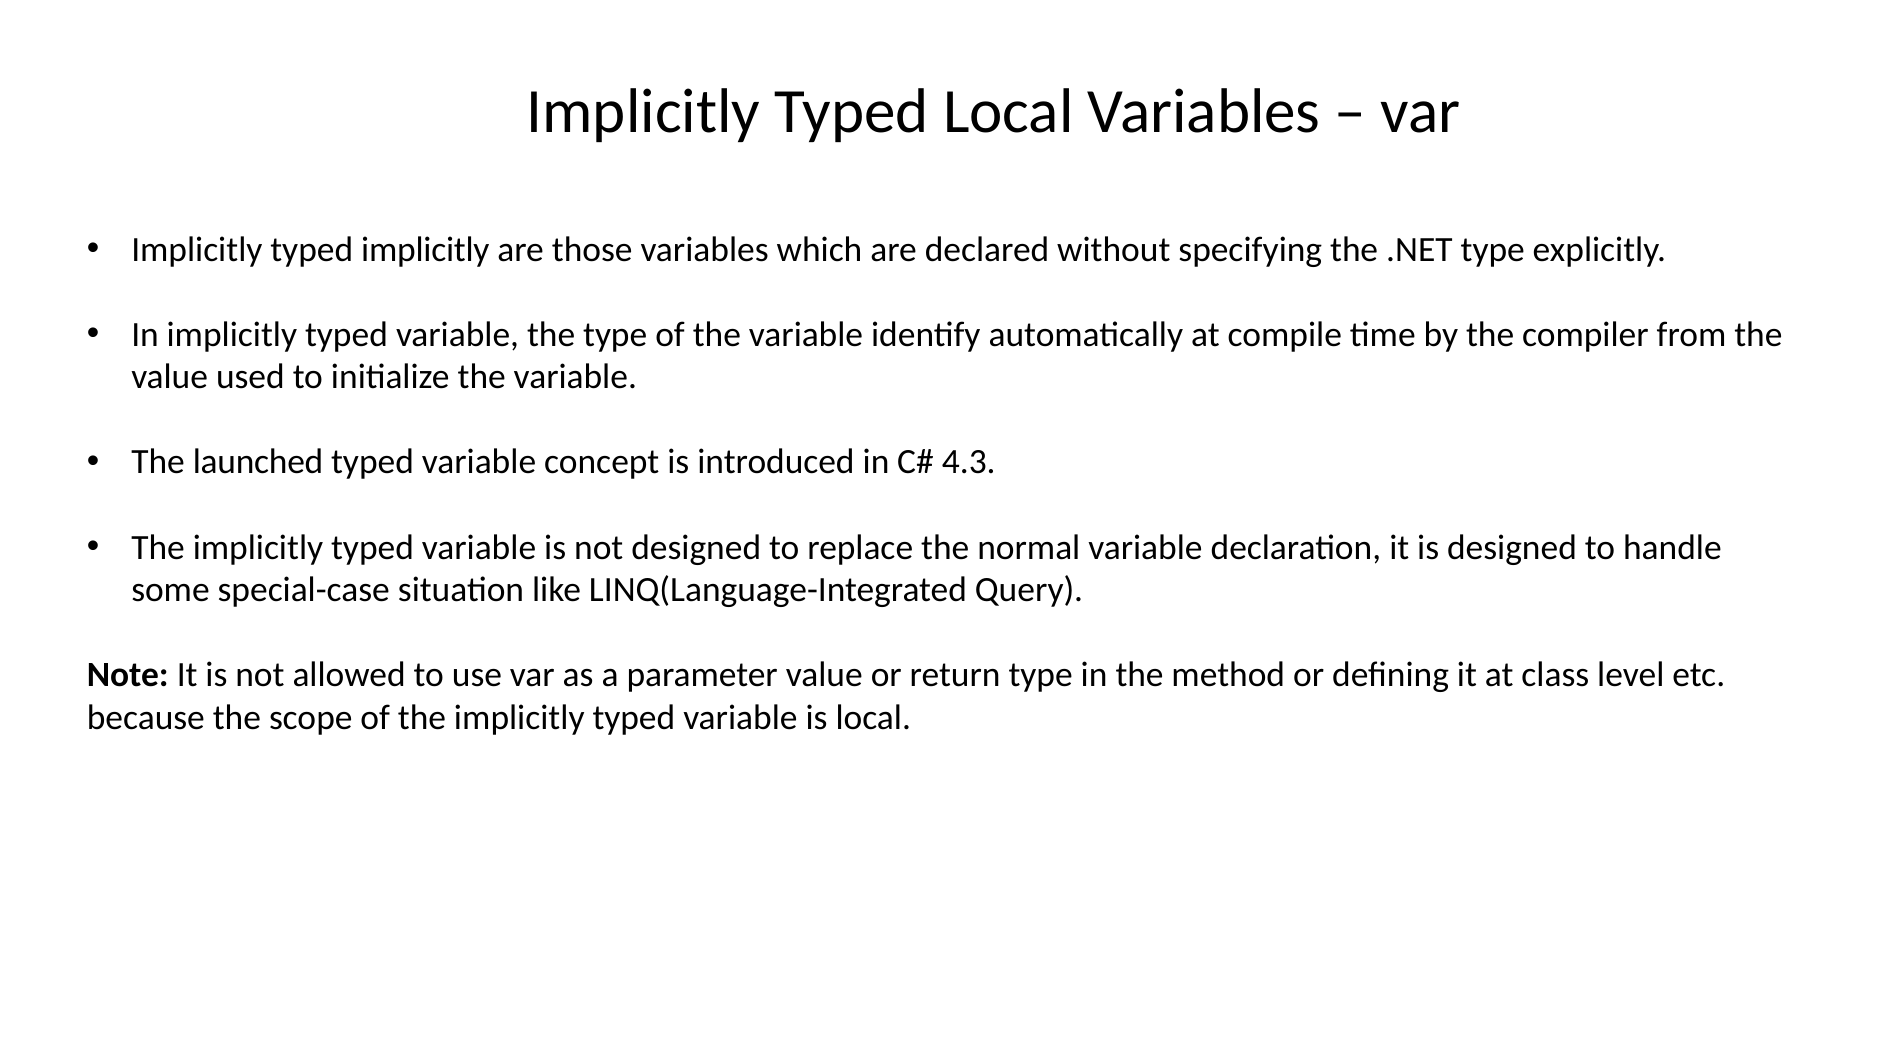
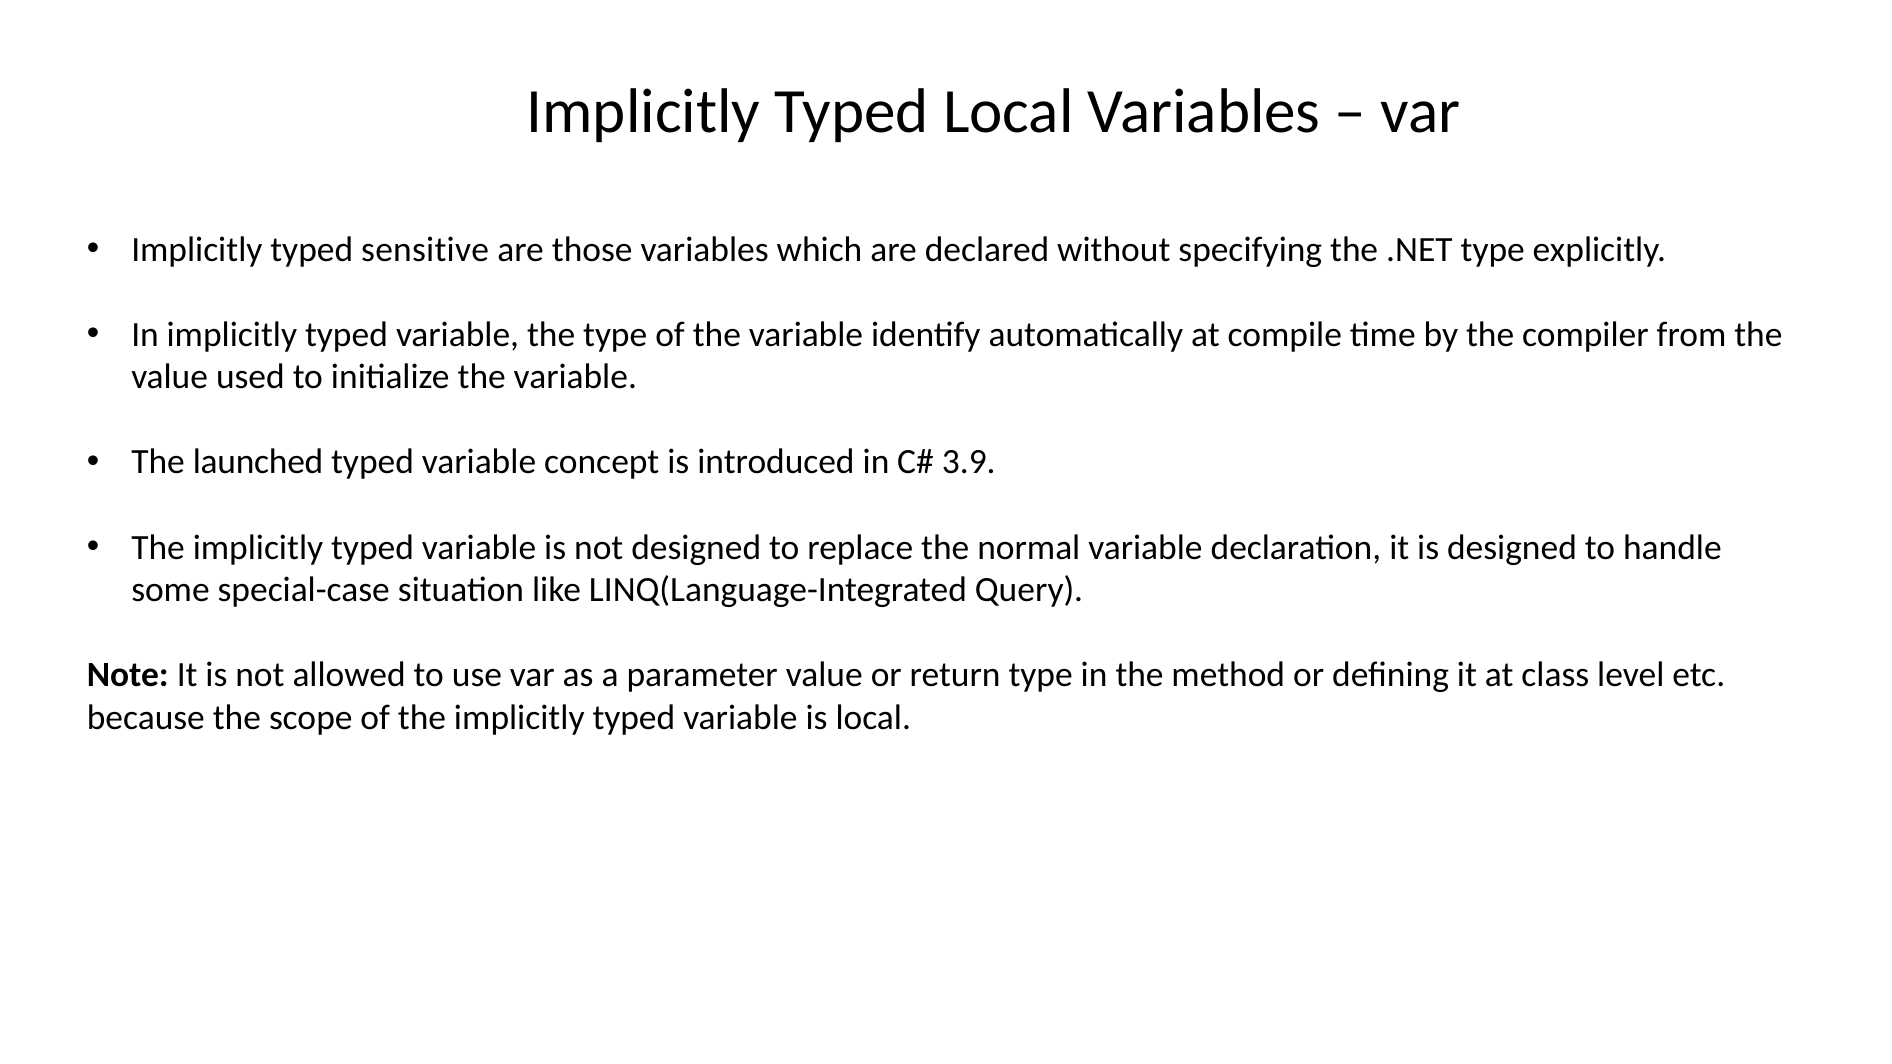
typed implicitly: implicitly -> sensitive
4.3: 4.3 -> 3.9
